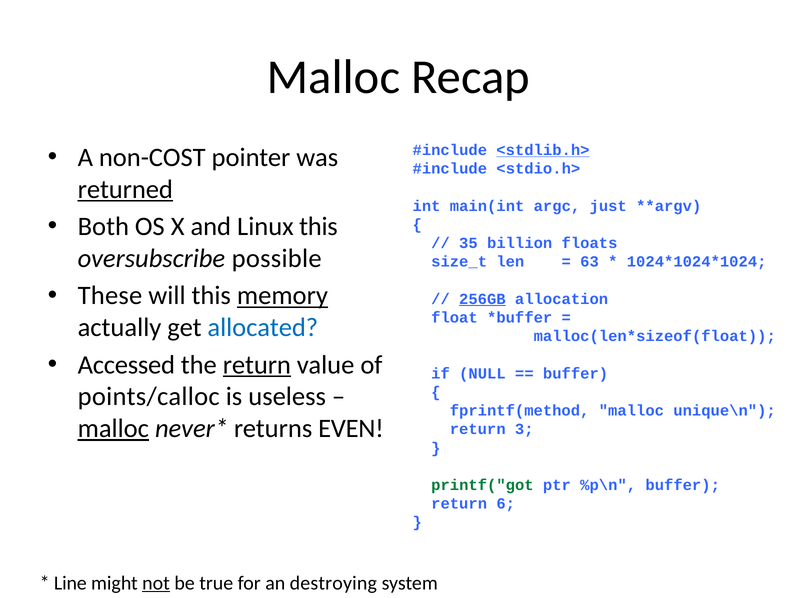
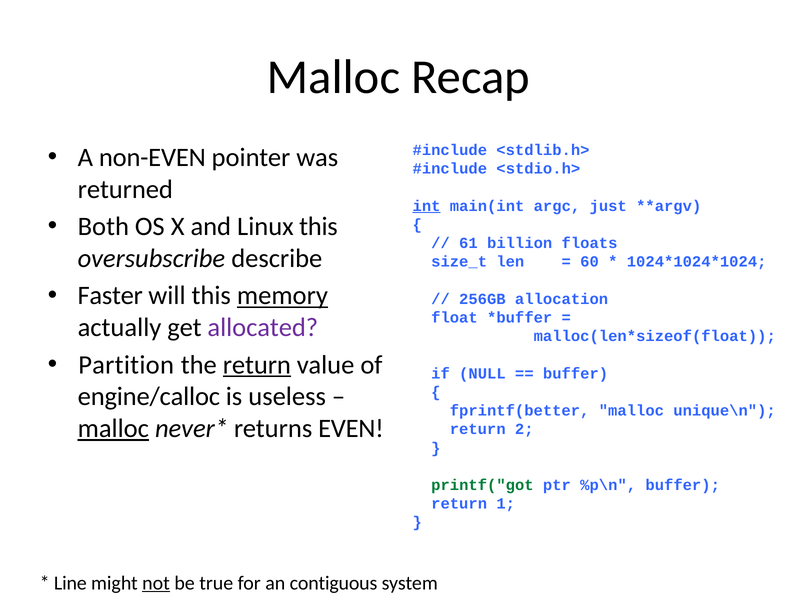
non-COST: non-COST -> non-EVEN
<stdlib.h> underline: present -> none
returned underline: present -> none
int underline: none -> present
35: 35 -> 61
possible: possible -> describe
63: 63 -> 60
These: These -> Faster
256GB underline: present -> none
allocated colour: blue -> purple
Accessed: Accessed -> Partition
points/calloc: points/calloc -> engine/calloc
fprintf(method: fprintf(method -> fprintf(better
3: 3 -> 2
6: 6 -> 1
destroying: destroying -> contiguous
